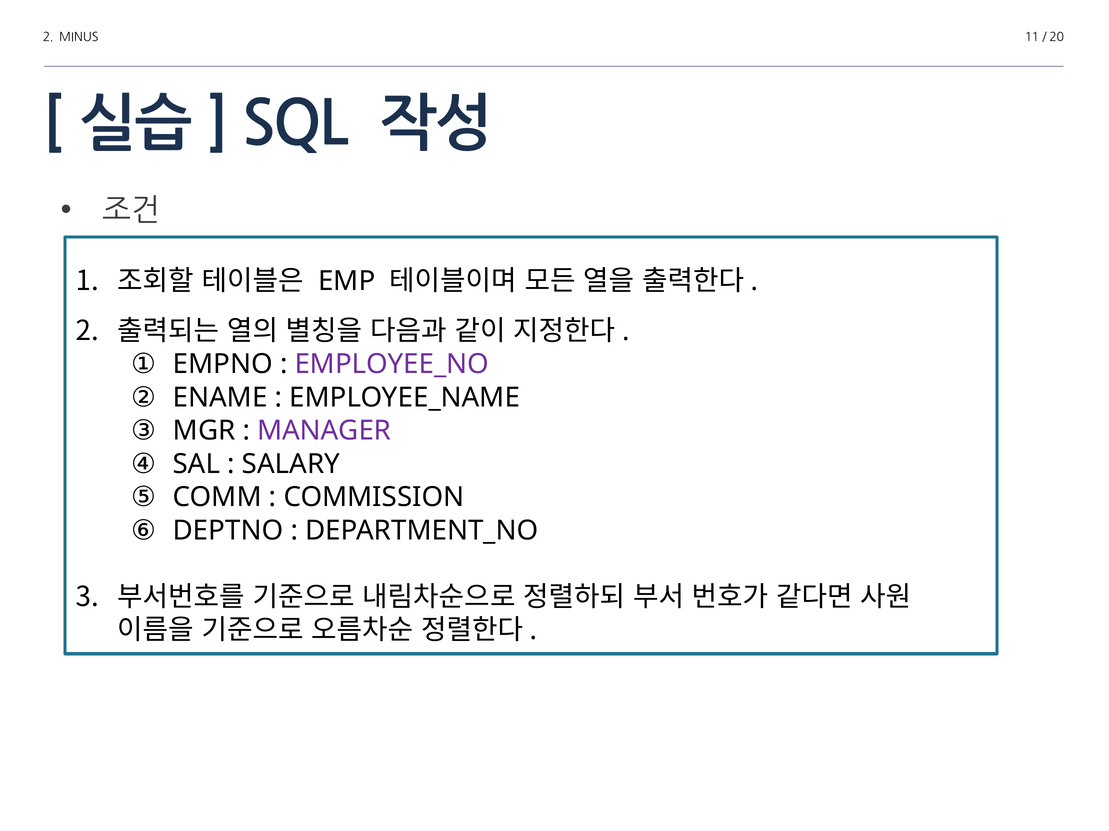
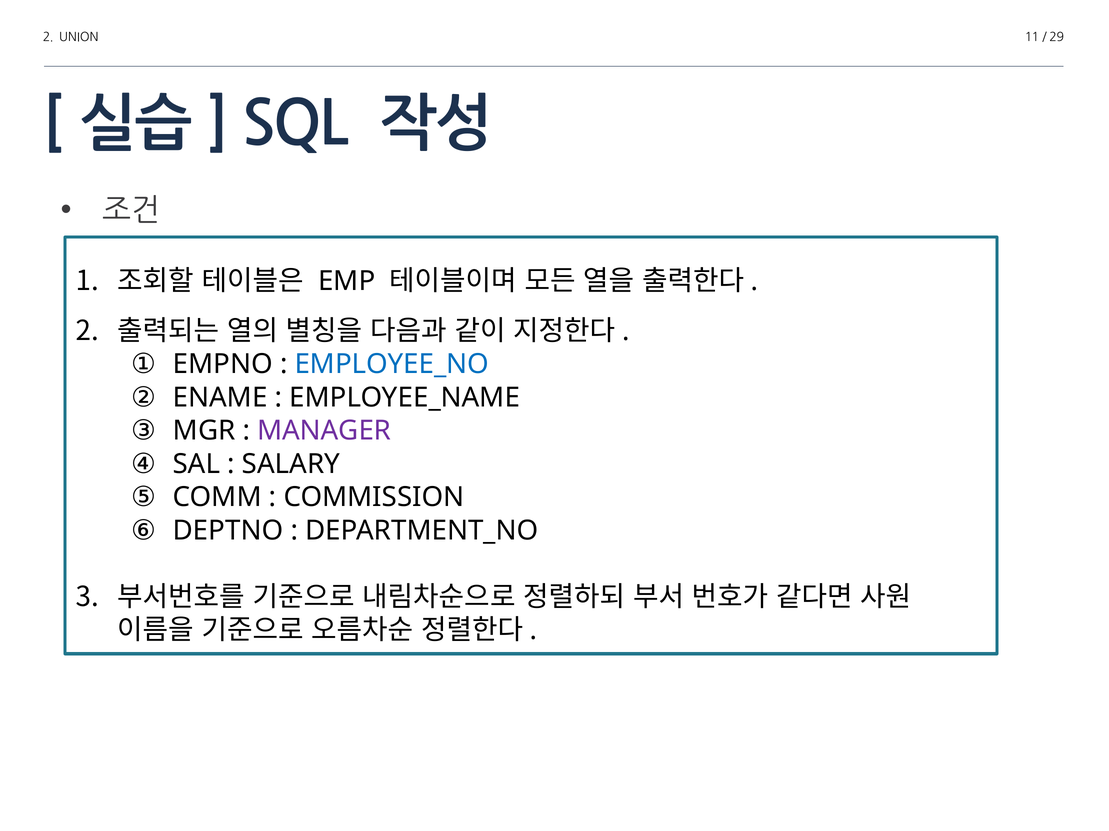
MINUS: MINUS -> UNION
20: 20 -> 29
EMPLOYEE_NO colour: purple -> blue
